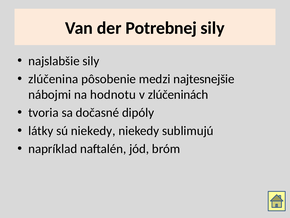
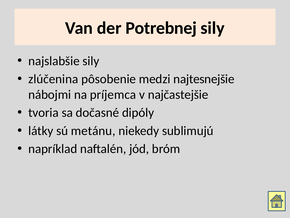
hodnotu: hodnotu -> príjemca
zlúčeninách: zlúčeninách -> najčastejšie
sú niekedy: niekedy -> metánu
